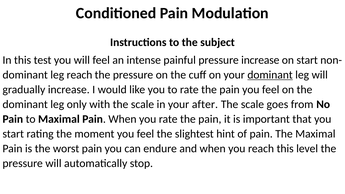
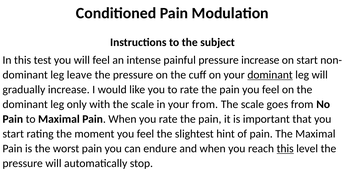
leg reach: reach -> leave
your after: after -> from
this at (285, 149) underline: none -> present
